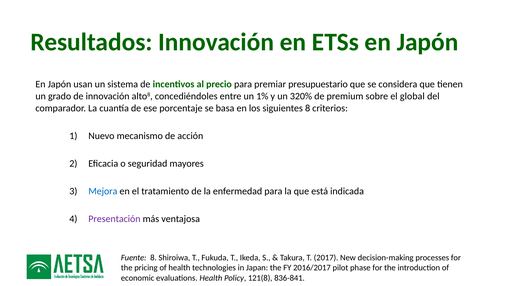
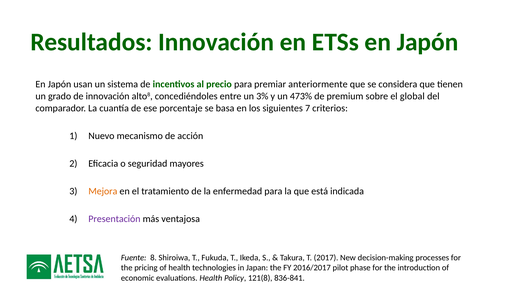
presupuestario: presupuestario -> anteriormente
1%: 1% -> 3%
320%: 320% -> 473%
siguientes 8: 8 -> 7
Mejora colour: blue -> orange
